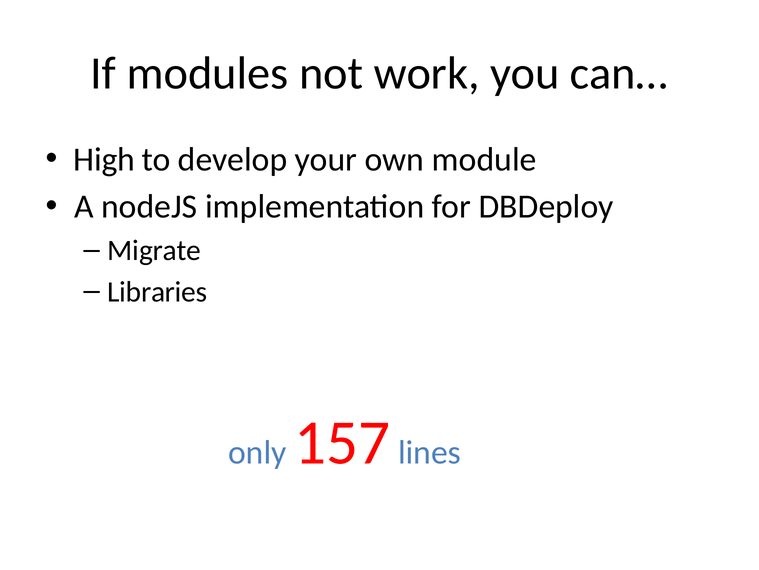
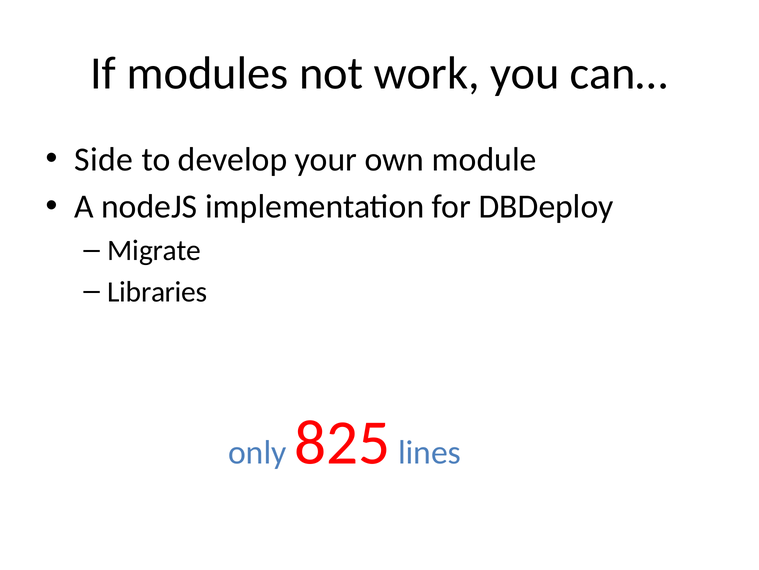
High: High -> Side
157: 157 -> 825
